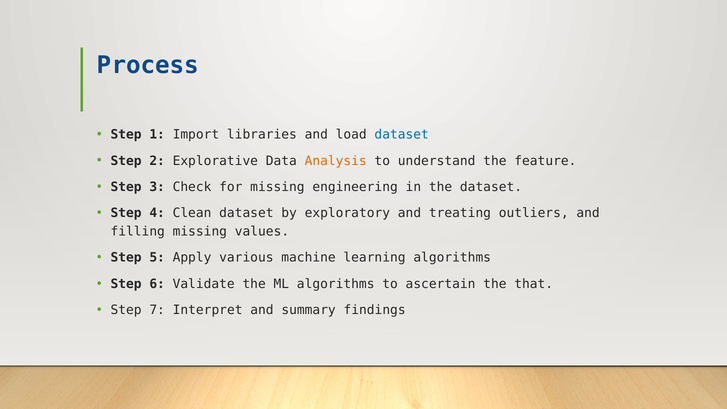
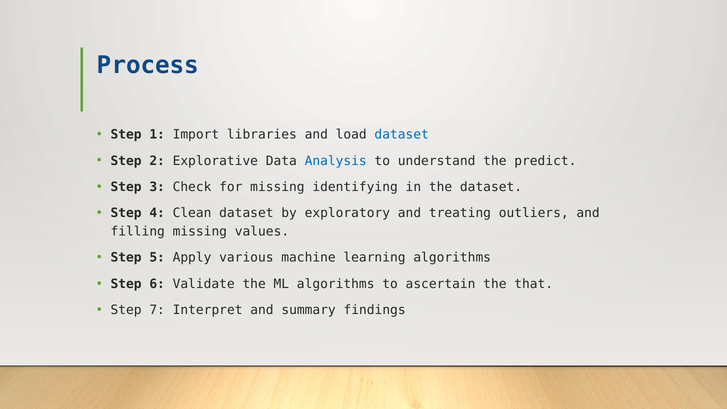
Analysis colour: orange -> blue
feature: feature -> predict
engineering: engineering -> identifying
